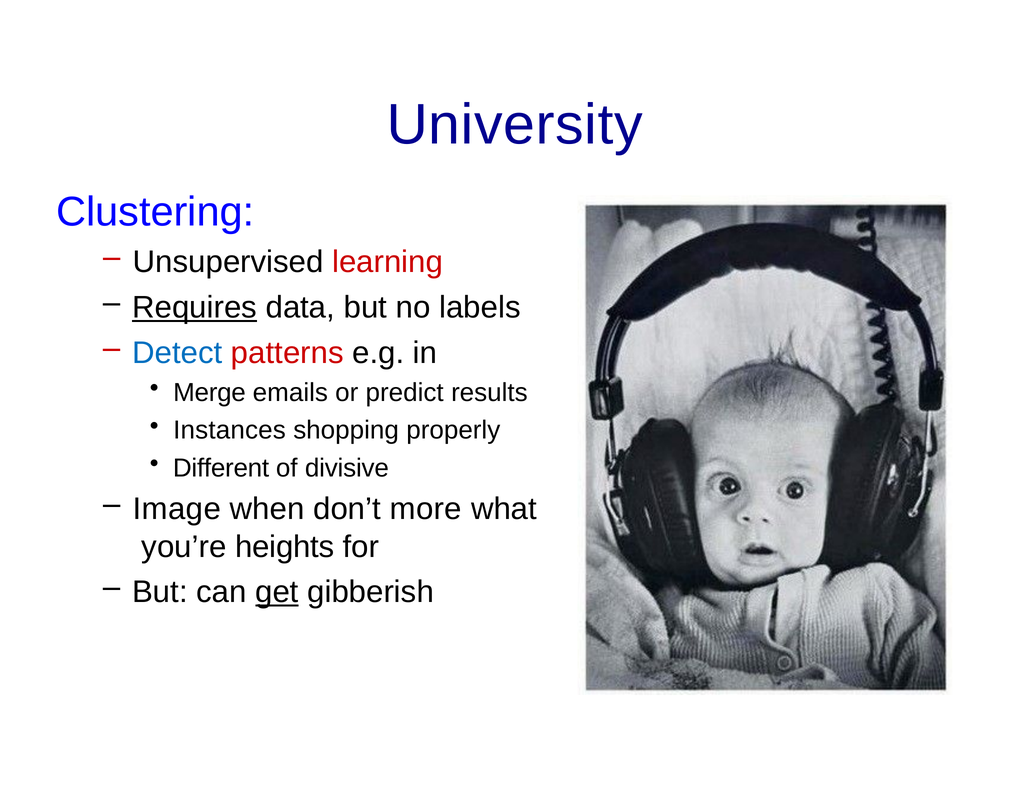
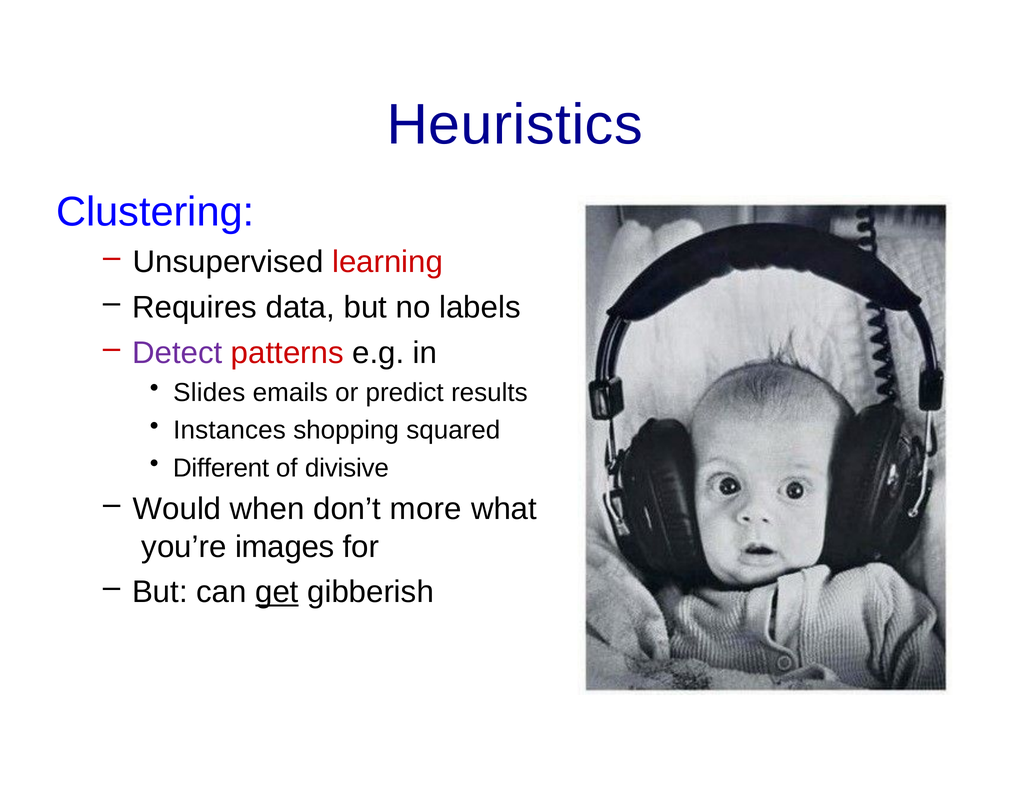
University: University -> Heuristics
Requires underline: present -> none
Detect colour: blue -> purple
Merge: Merge -> Slides
properly: properly -> squared
Image: Image -> Would
heights: heights -> images
